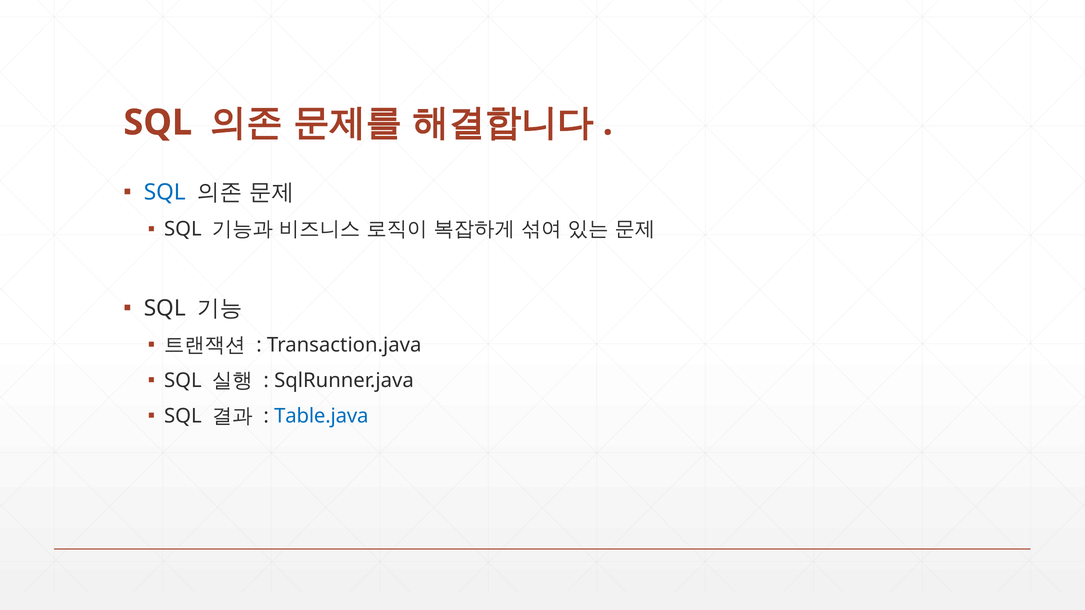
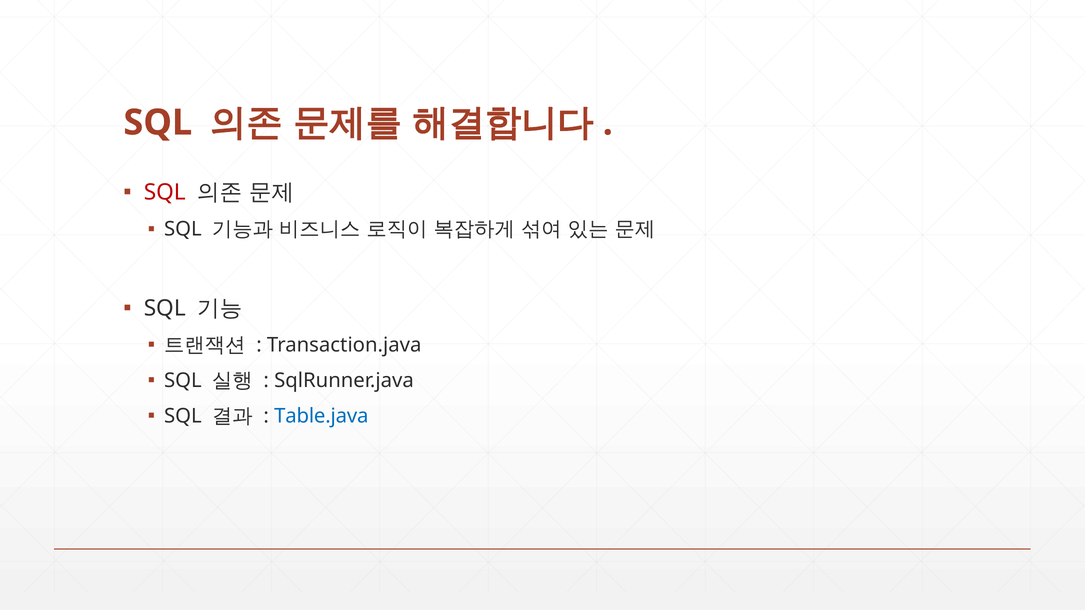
SQL at (165, 192) colour: blue -> red
